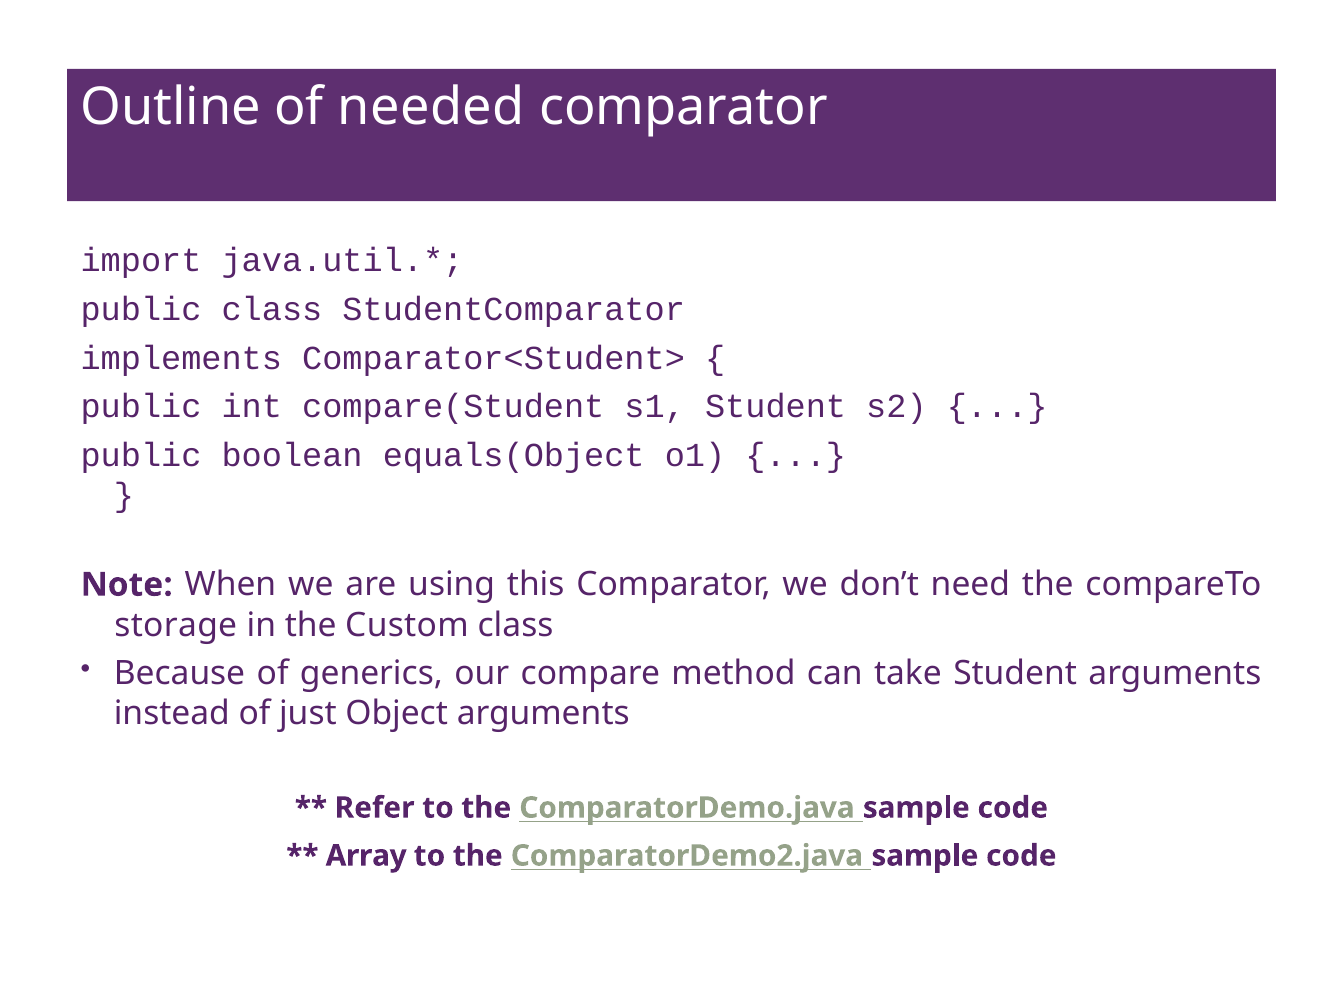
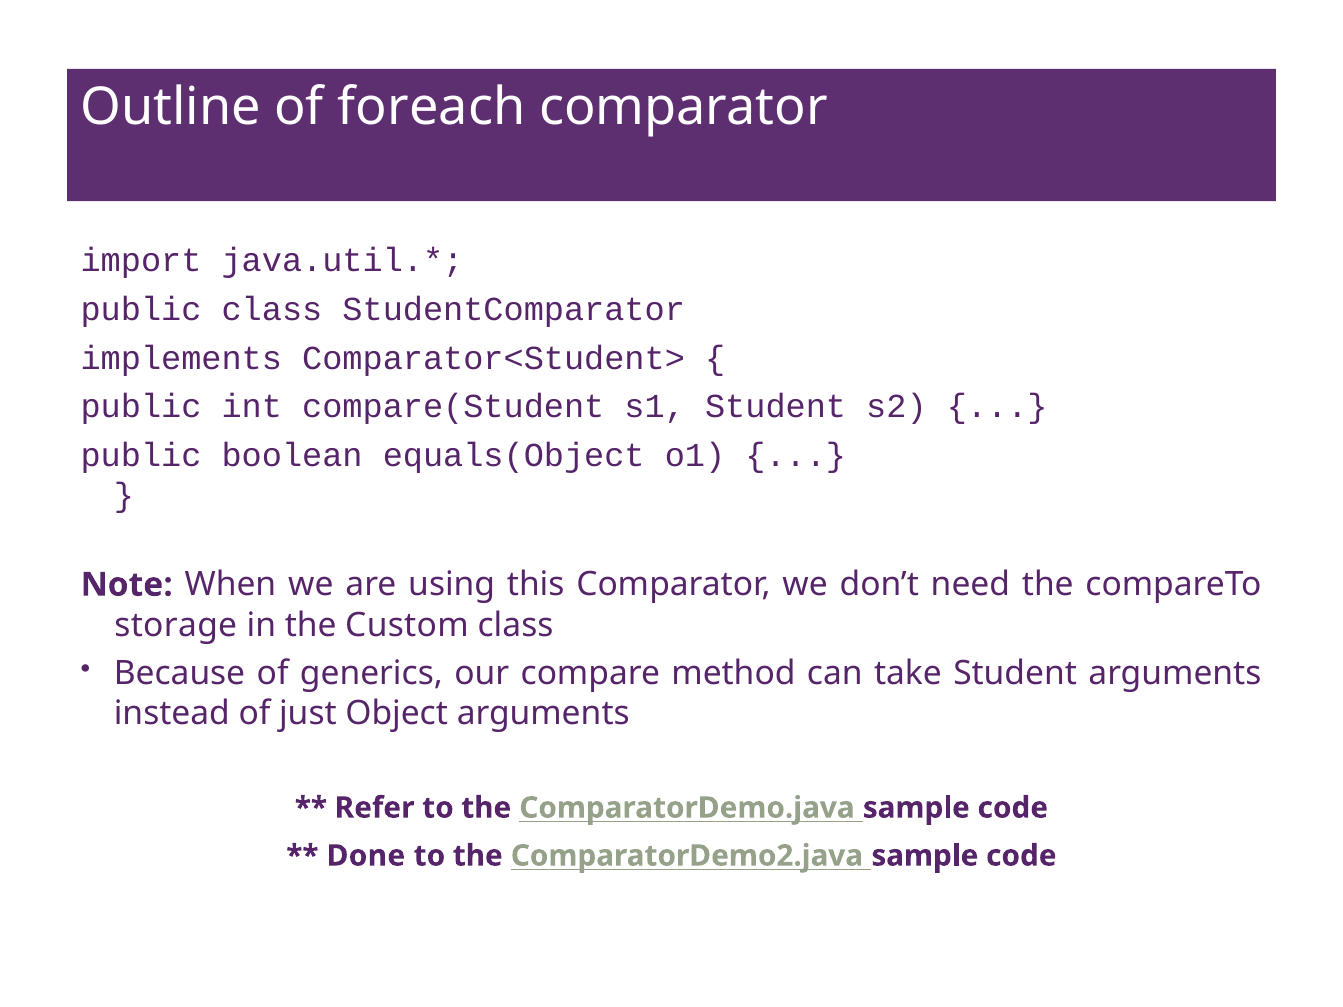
needed: needed -> foreach
Array: Array -> Done
